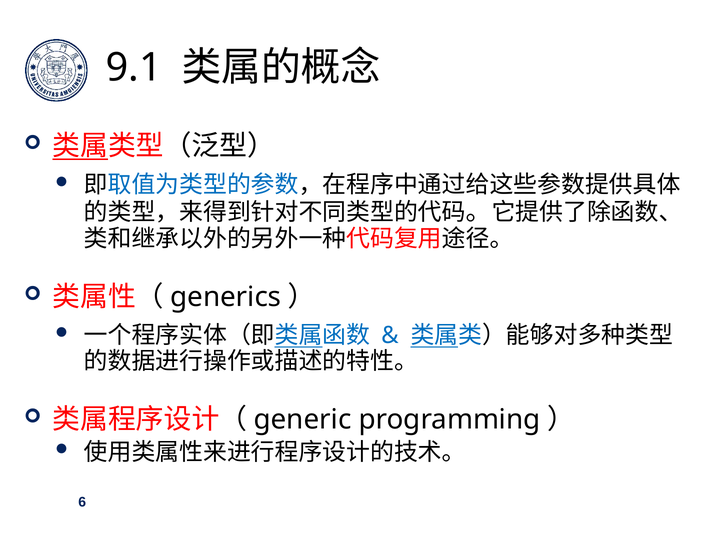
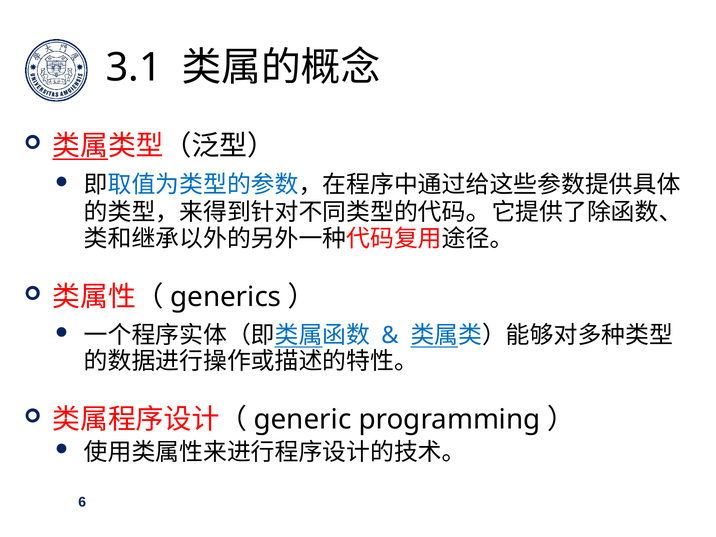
9.1: 9.1 -> 3.1
